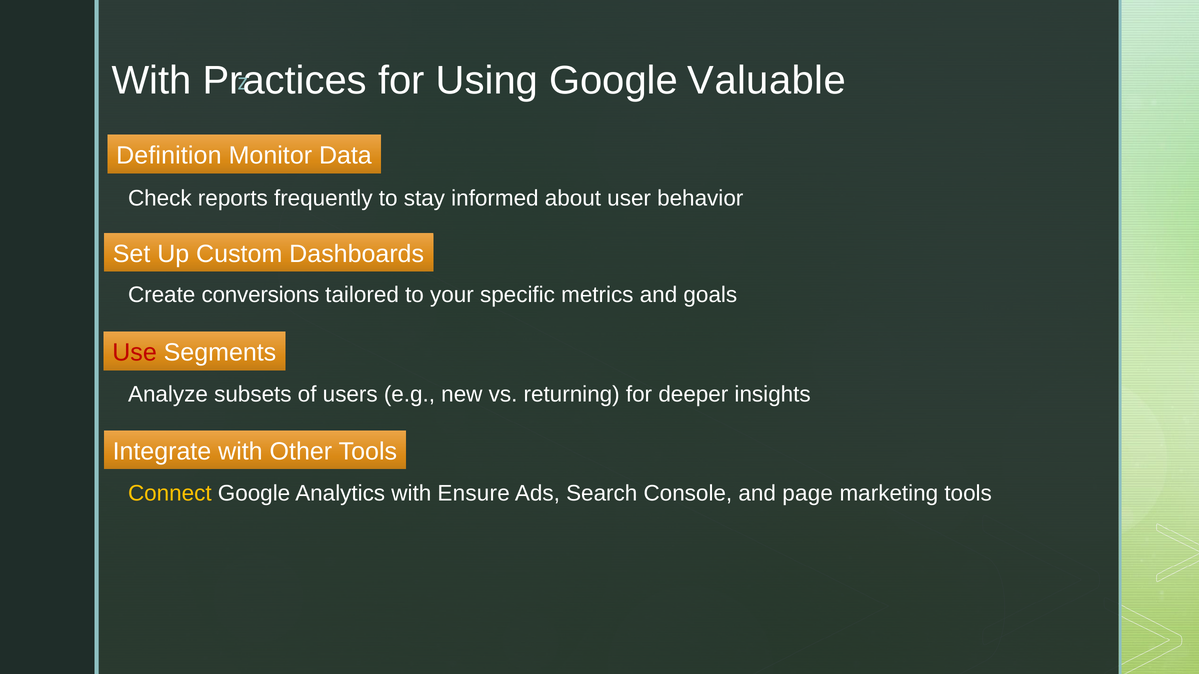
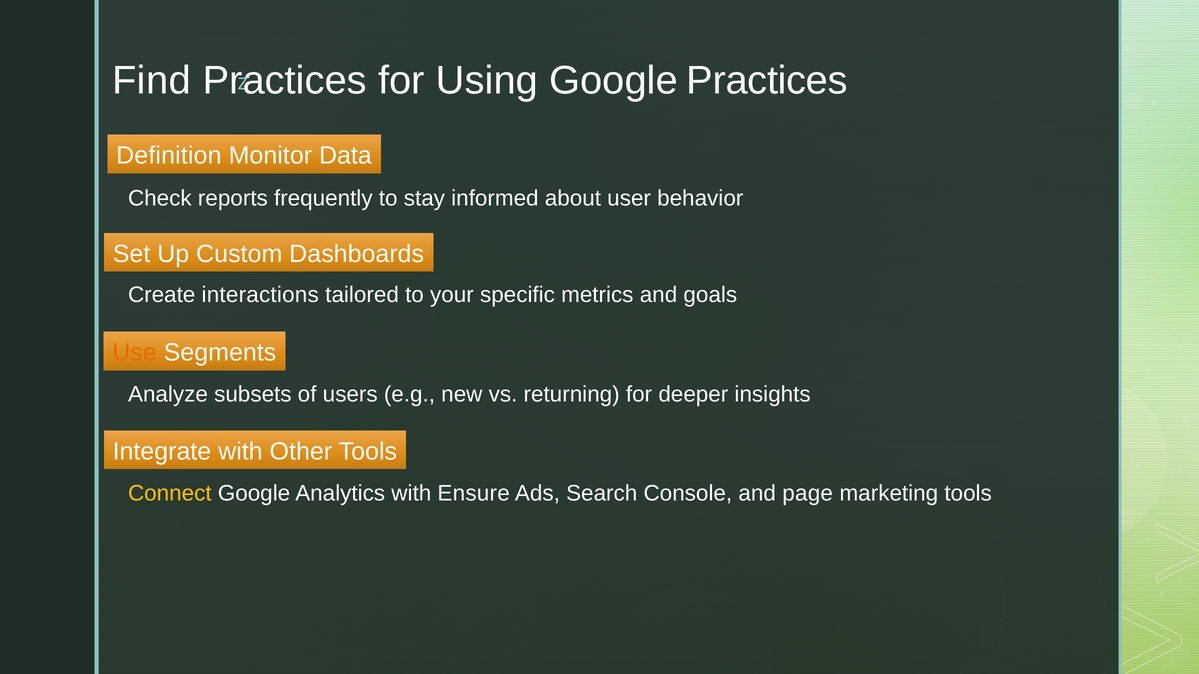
With at (152, 80): With -> Find
Google Valuable: Valuable -> Practices
conversions: conversions -> interactions
Use colour: red -> orange
